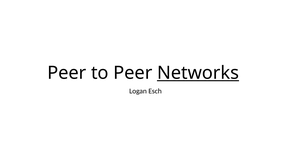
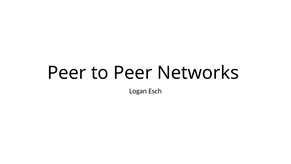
Networks underline: present -> none
